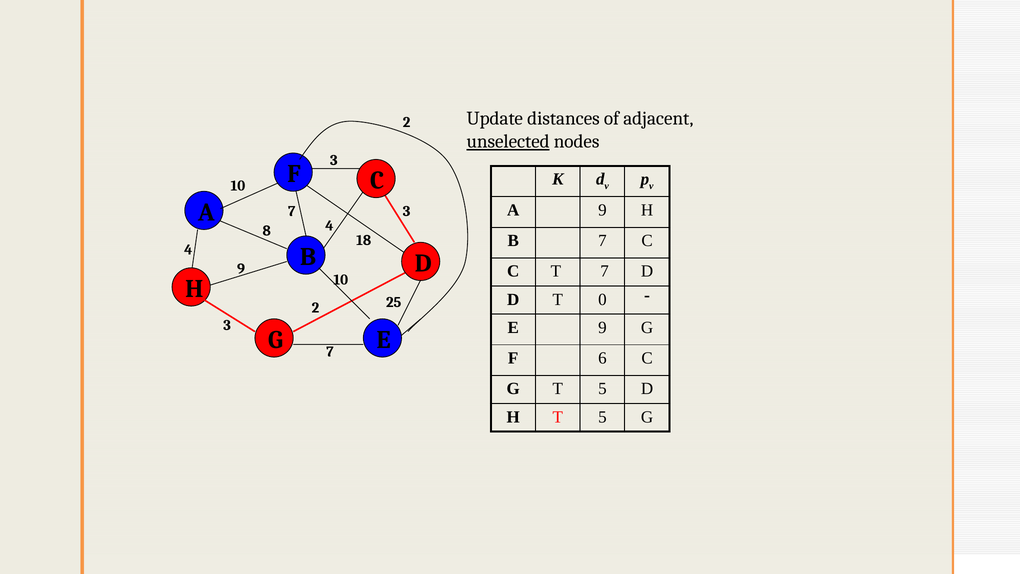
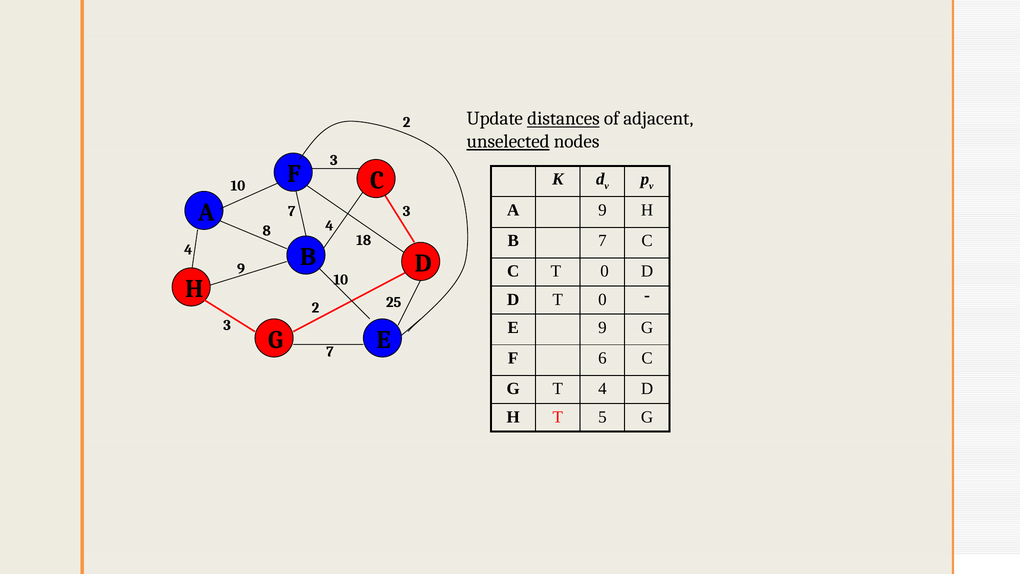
distances underline: none -> present
C T 7: 7 -> 0
G T 5: 5 -> 4
